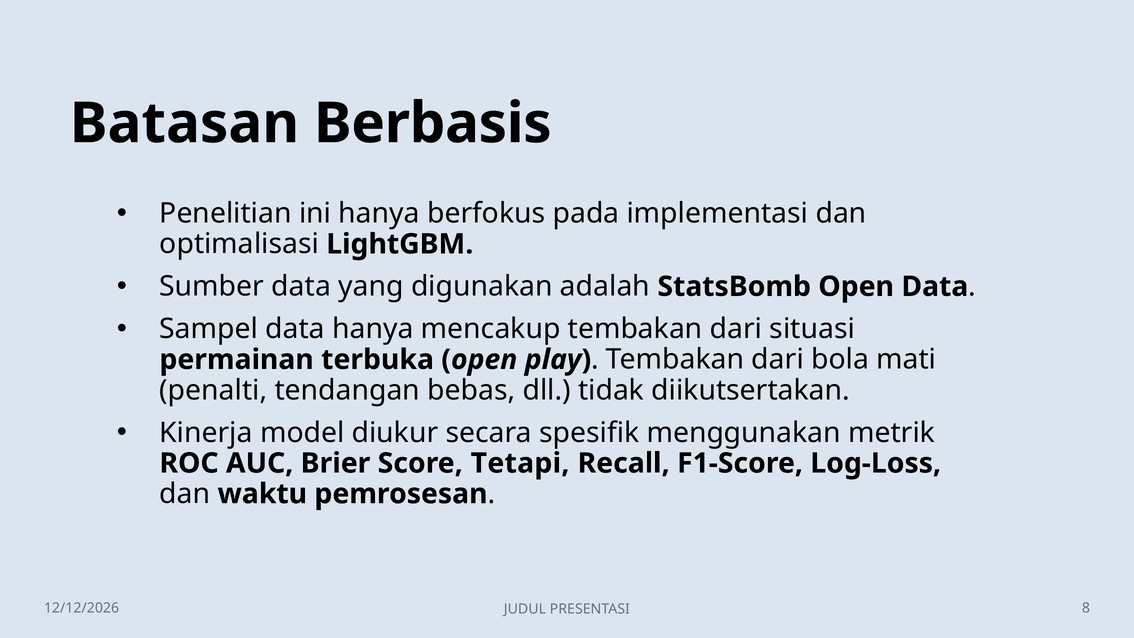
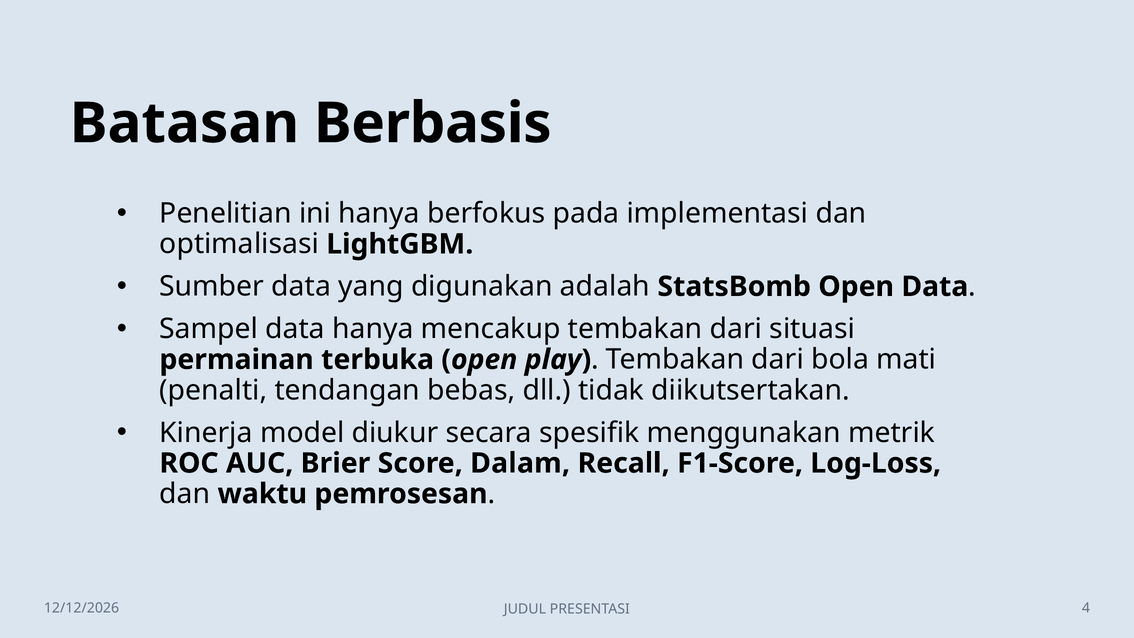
Tetapi: Tetapi -> Dalam
8: 8 -> 4
